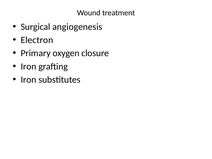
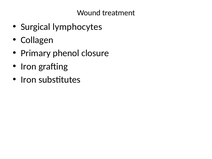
angiogenesis: angiogenesis -> lymphocytes
Electron: Electron -> Collagen
oxygen: oxygen -> phenol
